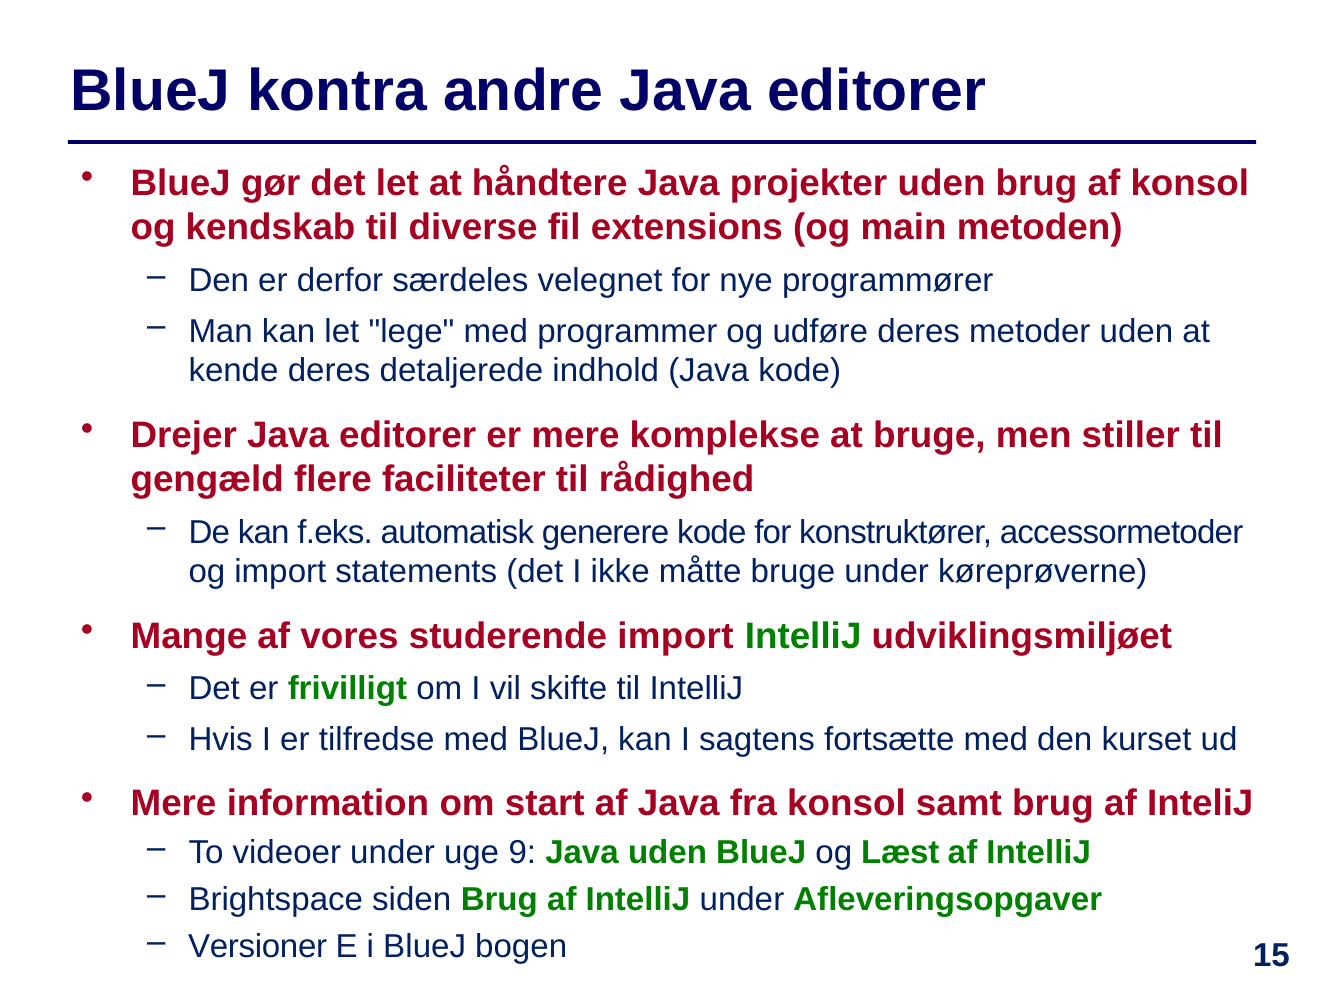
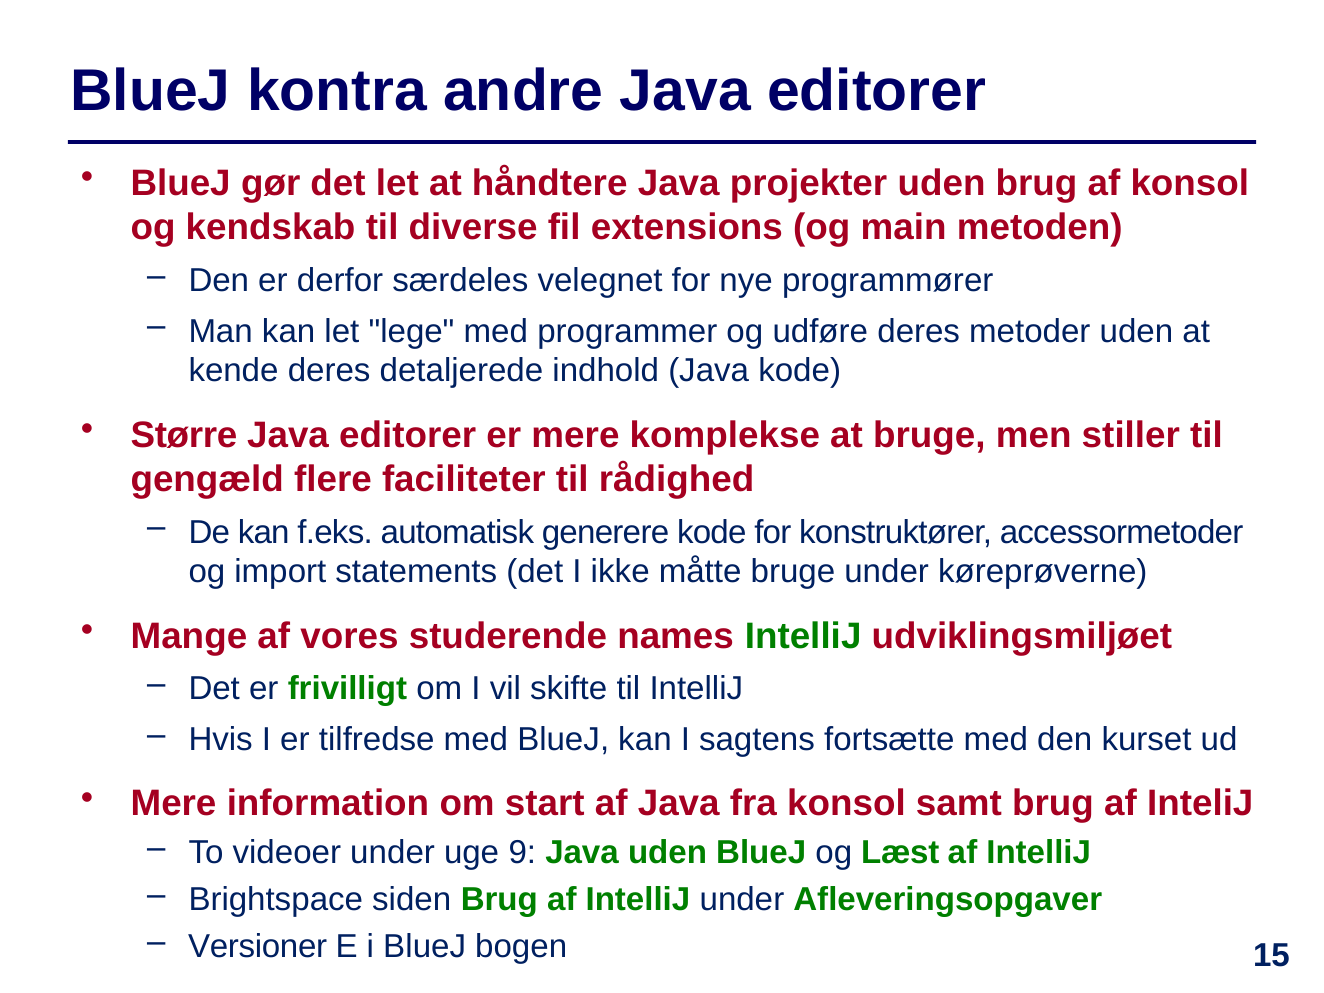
Drejer: Drejer -> Større
studerende import: import -> names
